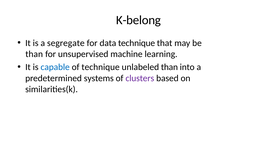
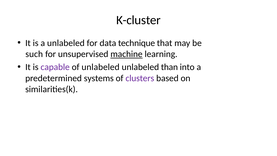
K-belong: K-belong -> K-cluster
a segregate: segregate -> unlabeled
than at (34, 54): than -> such
machine underline: none -> present
capable colour: blue -> purple
of technique: technique -> unlabeled
